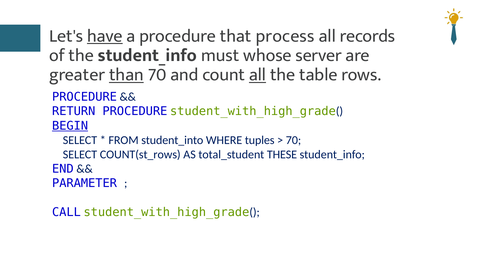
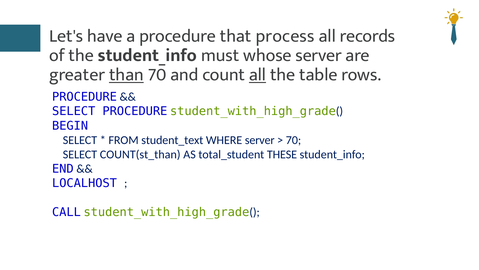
have underline: present -> none
RETURN at (74, 111): RETURN -> SELECT
BEGIN underline: present -> none
student_into: student_into -> student_text
WHERE tuples: tuples -> server
COUNT(st_rows: COUNT(st_rows -> COUNT(st_than
PARAMETER: PARAMETER -> LOCALHOST
